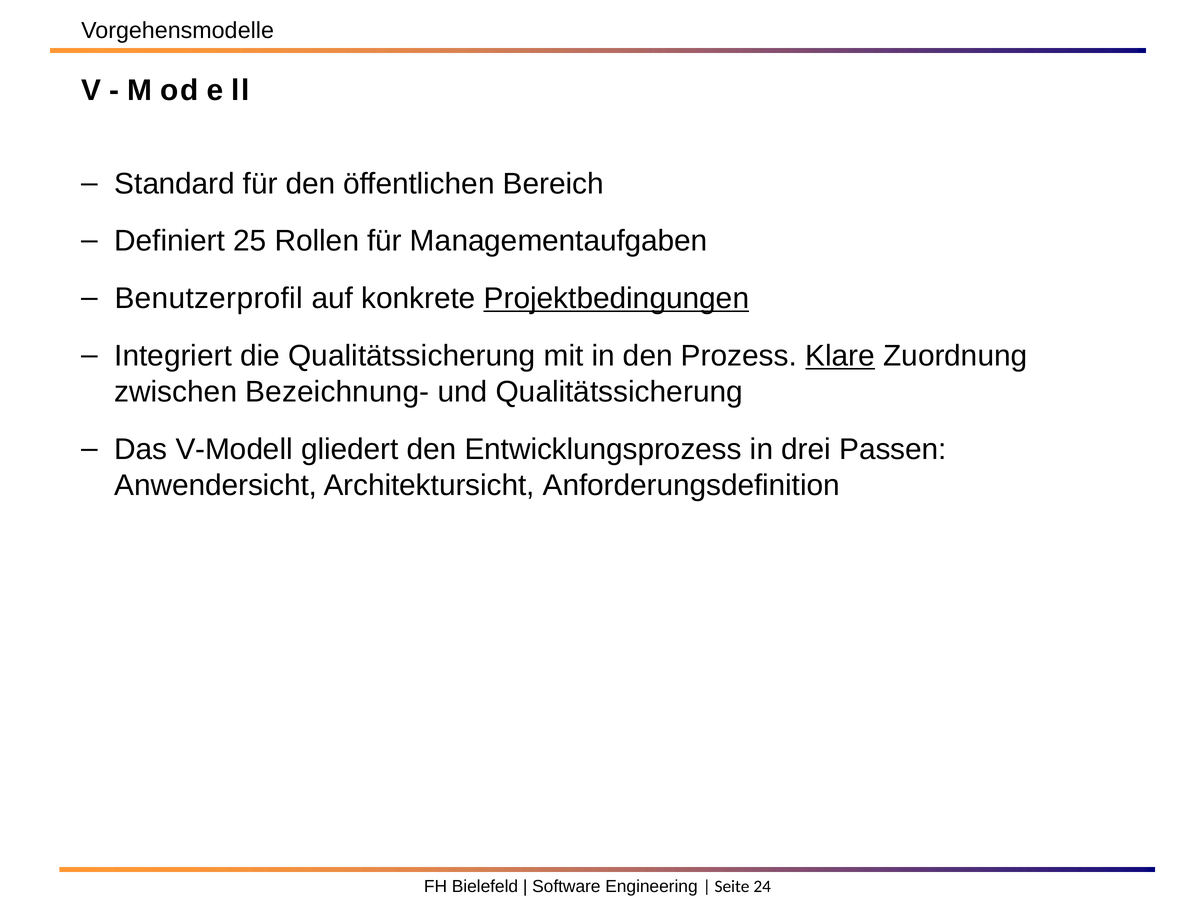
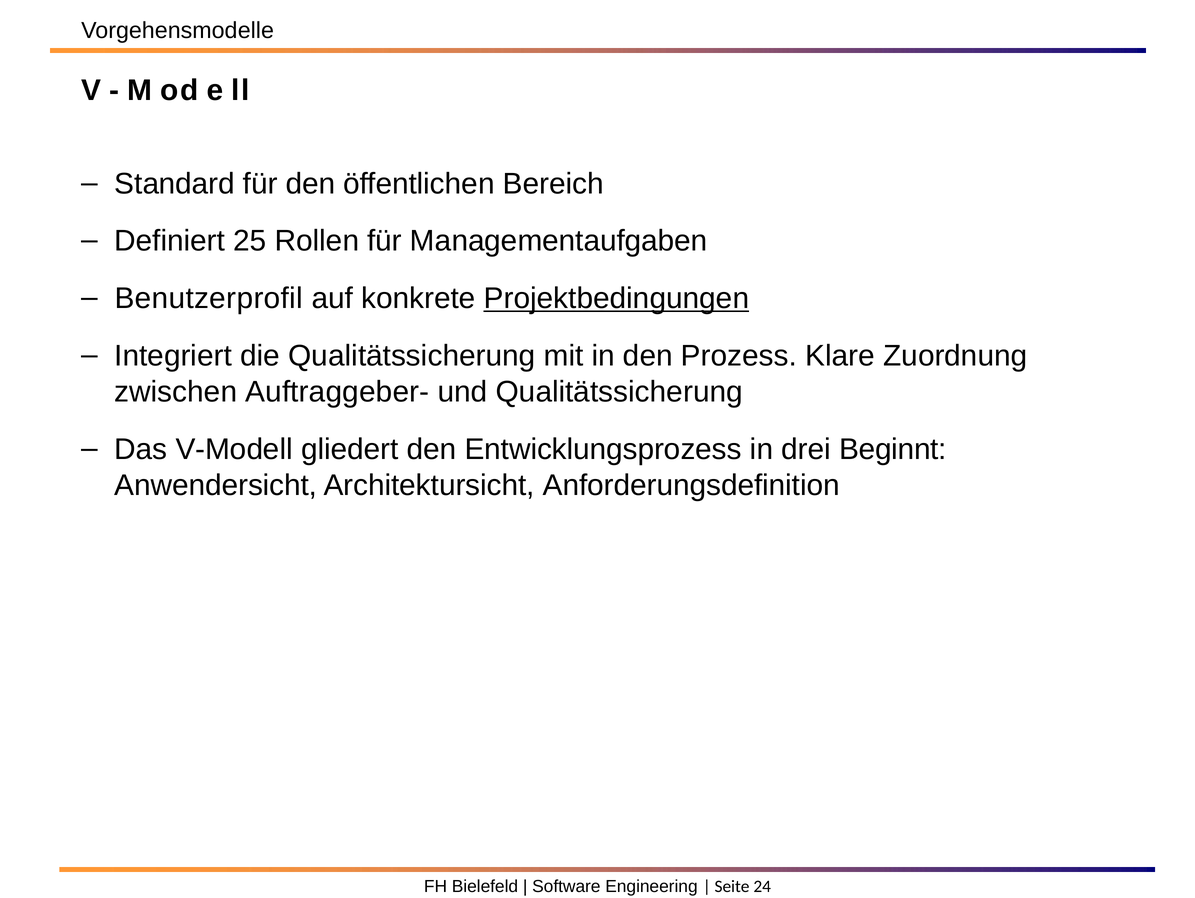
Klare underline: present -> none
Bezeichnung-: Bezeichnung- -> Auftraggeber-
Passen: Passen -> Beginnt
